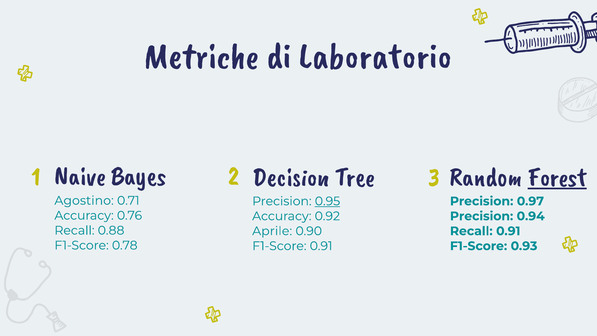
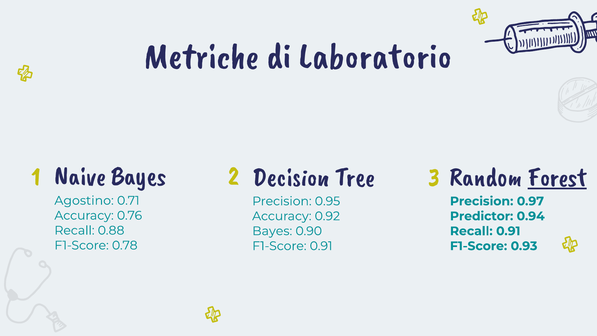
0.95 underline: present -> none
Precision at (482, 216): Precision -> Predictor
Aprile at (272, 231): Aprile -> Bayes
